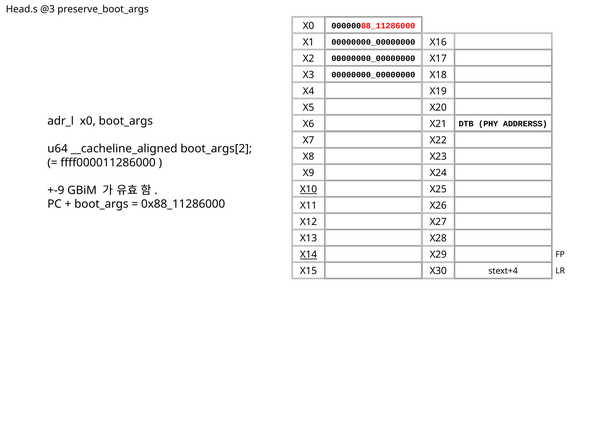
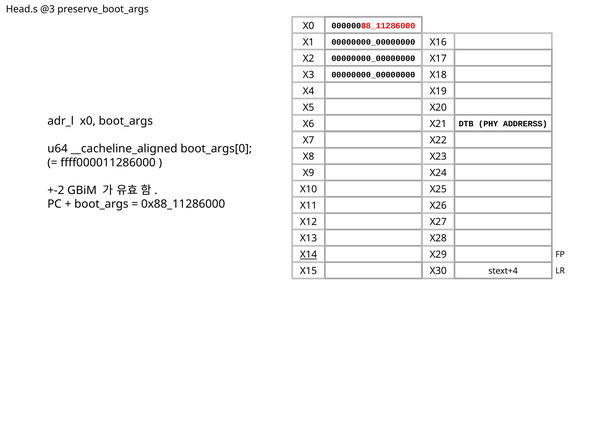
boot_args[2: boot_args[2 -> boot_args[0
X10 underline: present -> none
+-9: +-9 -> +-2
